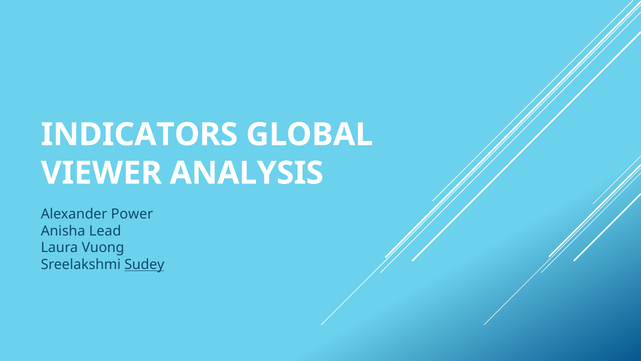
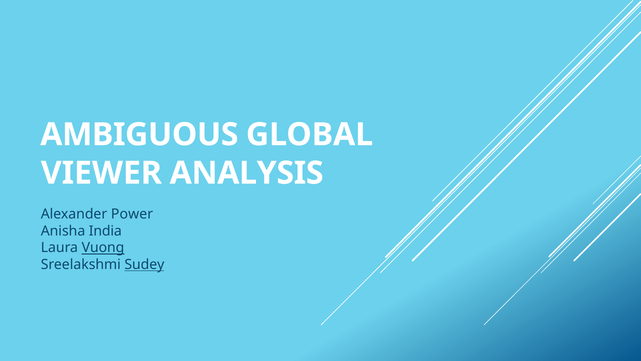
INDICATORS: INDICATORS -> AMBIGUOUS
Lead: Lead -> India
Vuong underline: none -> present
